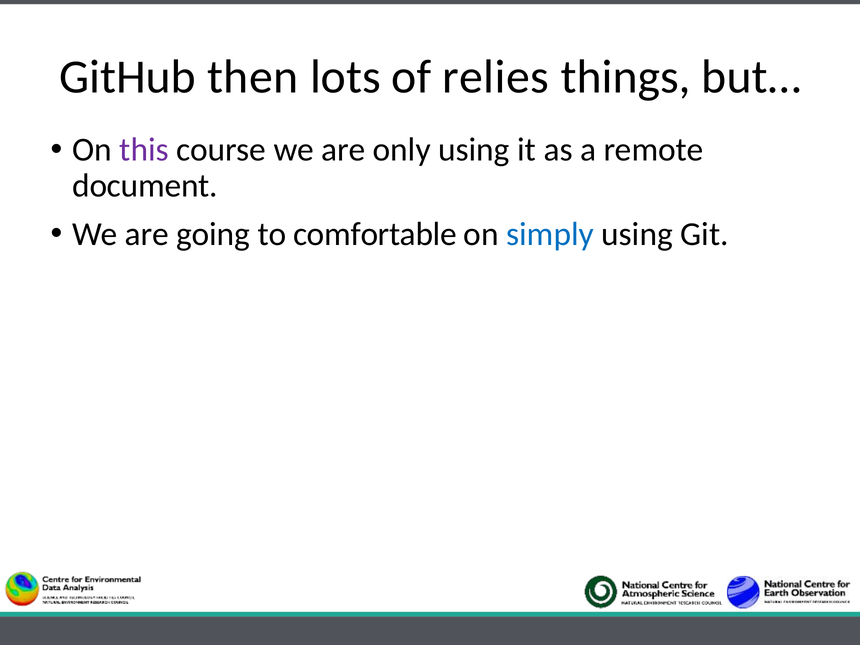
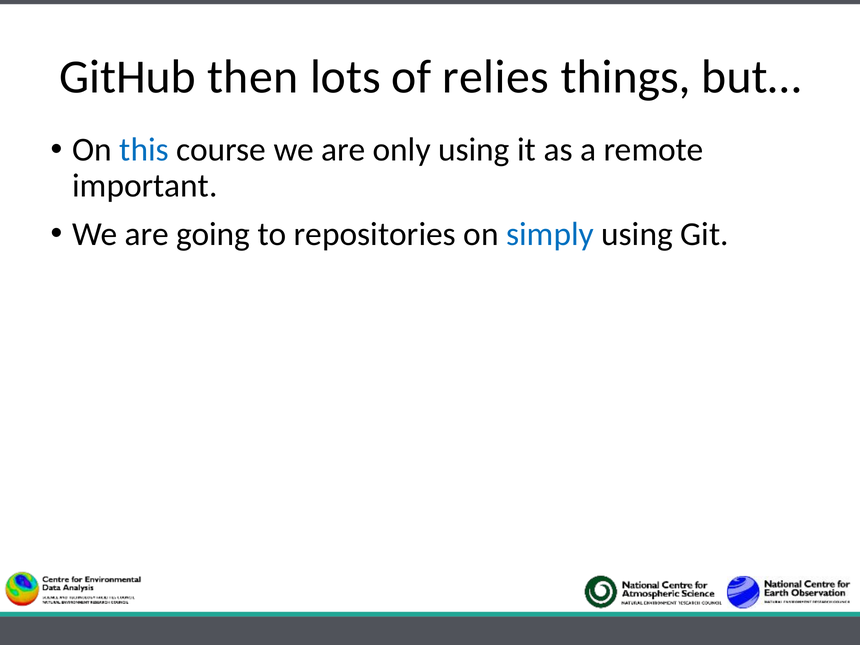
this colour: purple -> blue
document: document -> important
comfortable: comfortable -> repositories
